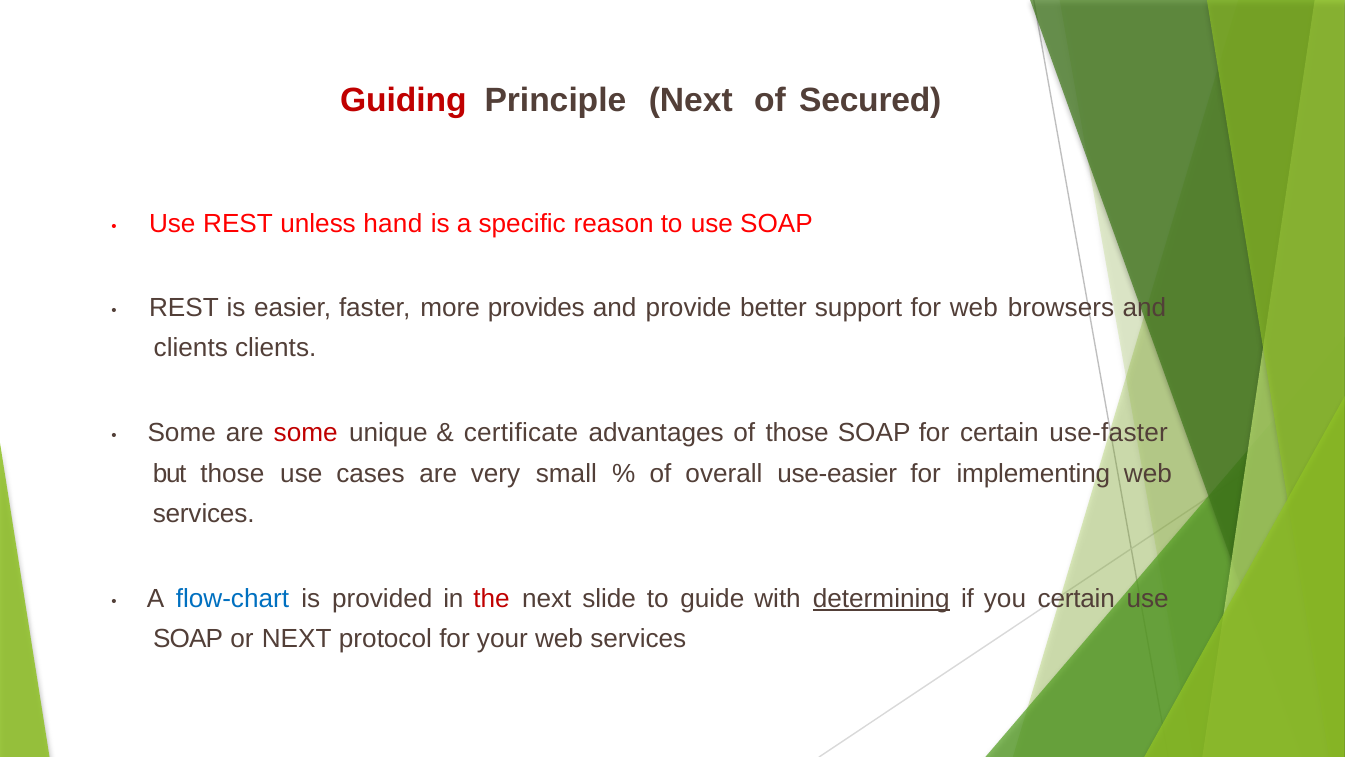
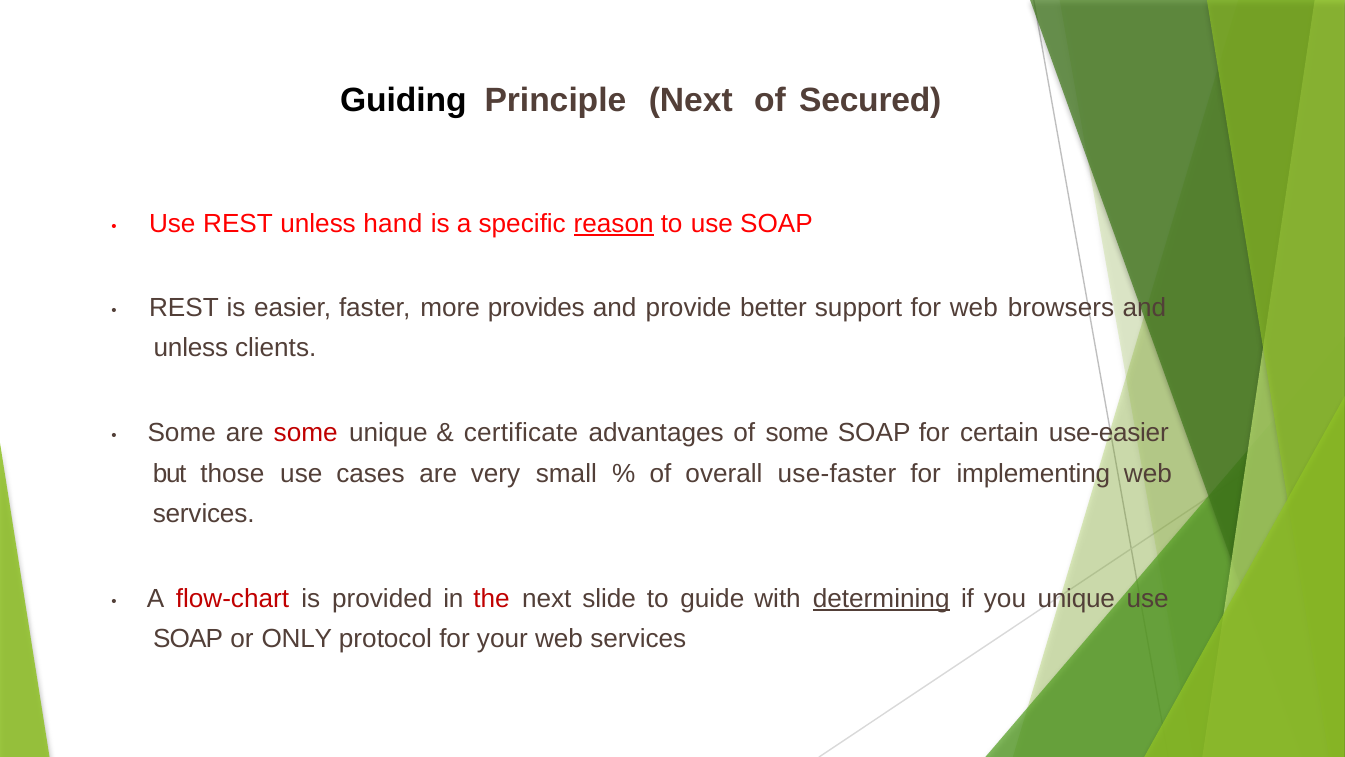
Guiding colour: red -> black
reason underline: none -> present
clients at (191, 348): clients -> unless
of those: those -> some
use-faster: use-faster -> use-easier
use-easier: use-easier -> use-faster
flow-chart colour: blue -> red
you certain: certain -> unique
or NEXT: NEXT -> ONLY
